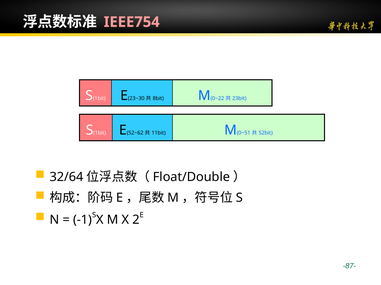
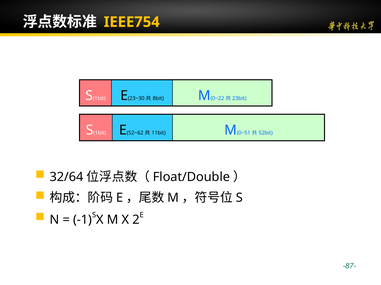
IEEE754 colour: pink -> yellow
